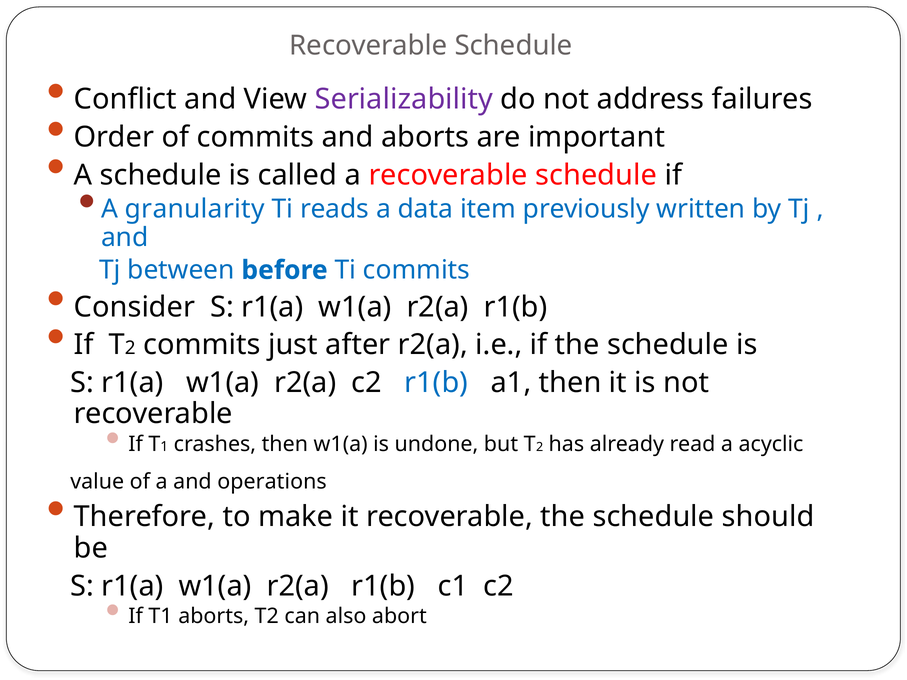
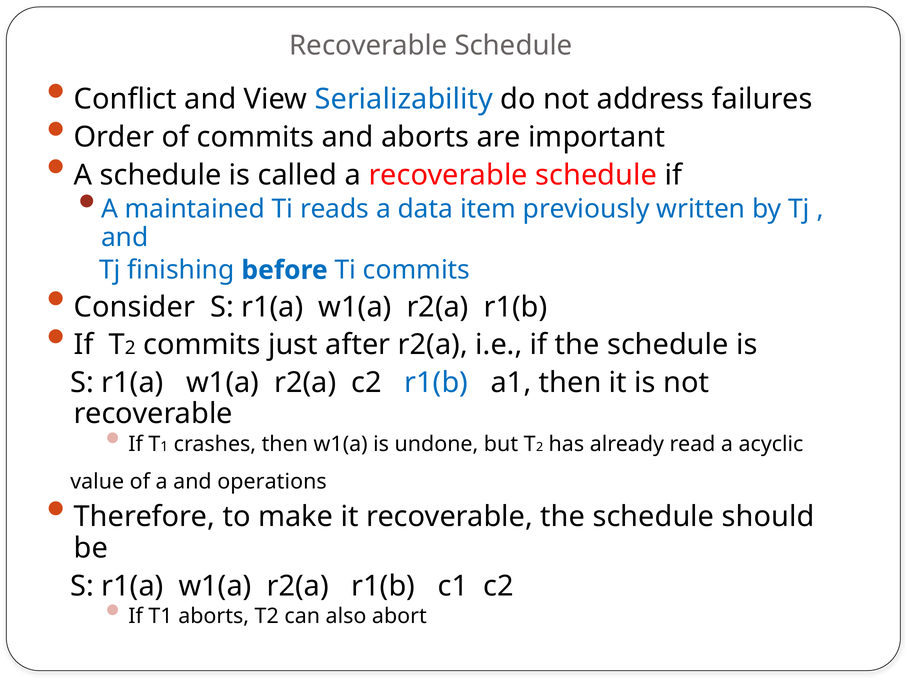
Serializability colour: purple -> blue
granularity: granularity -> maintained
between: between -> finishing
